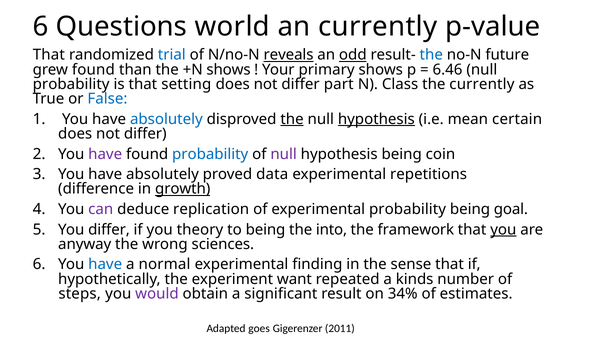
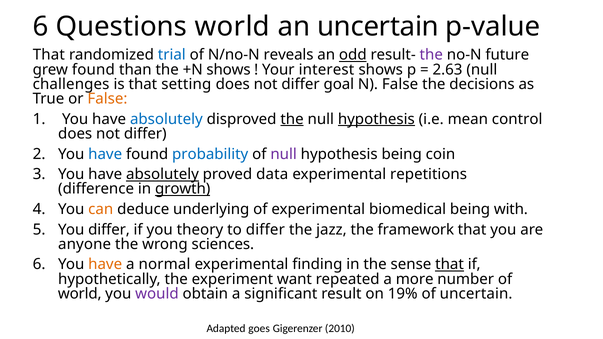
an currently: currently -> uncertain
reveals underline: present -> none
the at (431, 55) colour: blue -> purple
primary: primary -> interest
6.46: 6.46 -> 2.63
probability at (71, 84): probability -> challenges
part: part -> goal
N Class: Class -> False
the currently: currently -> decisions
False at (107, 99) colour: blue -> orange
certain: certain -> control
have at (105, 154) colour: purple -> blue
absolutely at (162, 174) underline: none -> present
can colour: purple -> orange
replication: replication -> underlying
experimental probability: probability -> biomedical
goal: goal -> with
to being: being -> differ
into: into -> jazz
you at (503, 230) underline: present -> none
anyway: anyway -> anyone
have at (105, 265) colour: blue -> orange
that at (450, 265) underline: none -> present
kinds: kinds -> more
steps at (80, 294): steps -> world
34%: 34% -> 19%
of estimates: estimates -> uncertain
2011: 2011 -> 2010
